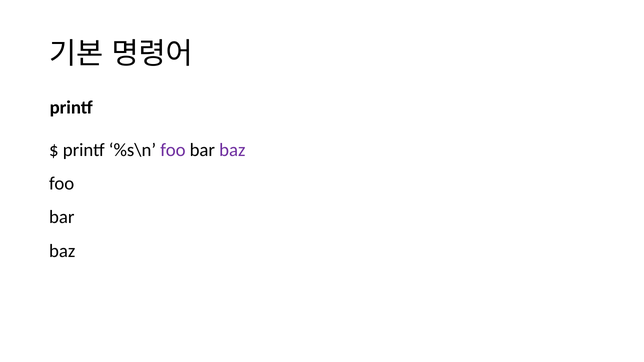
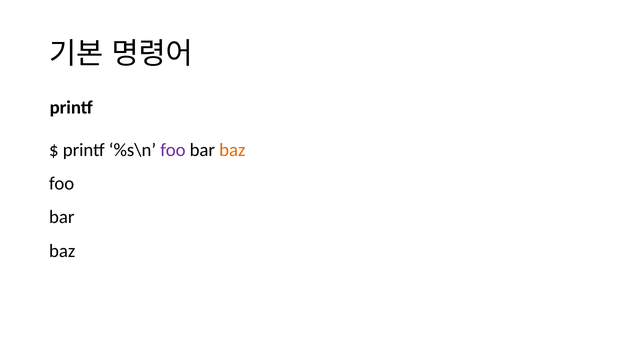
baz at (232, 150) colour: purple -> orange
